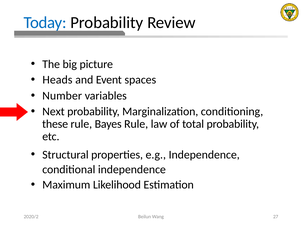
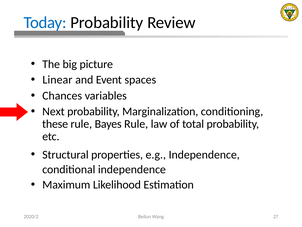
Heads: Heads -> Linear
Number: Number -> Chances
